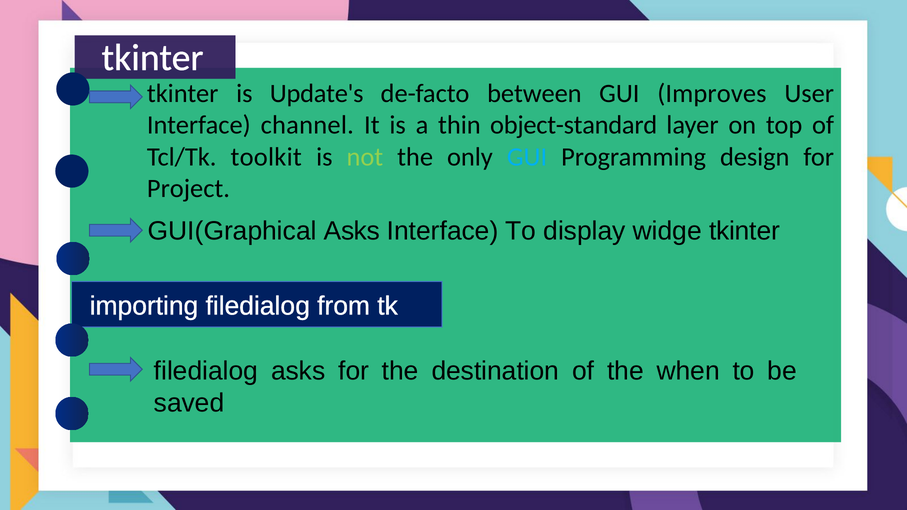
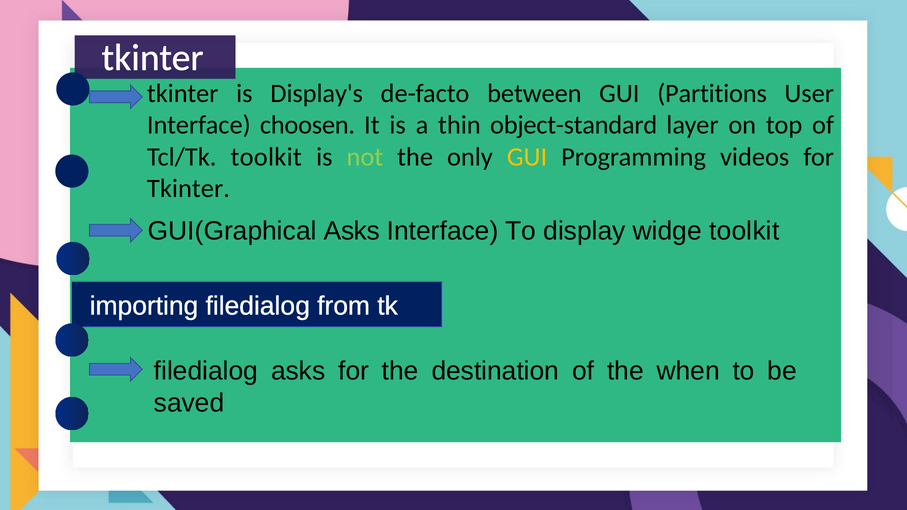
Update's: Update's -> Display's
Improves: Improves -> Partitions
channel: channel -> choosen
GUI at (527, 157) colour: light blue -> yellow
design: design -> videos
Project at (188, 189): Project -> Tkinter
widge tkinter: tkinter -> toolkit
